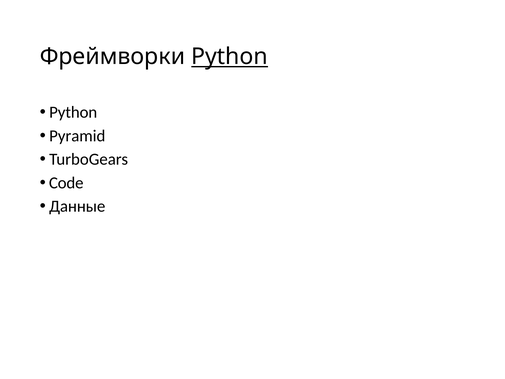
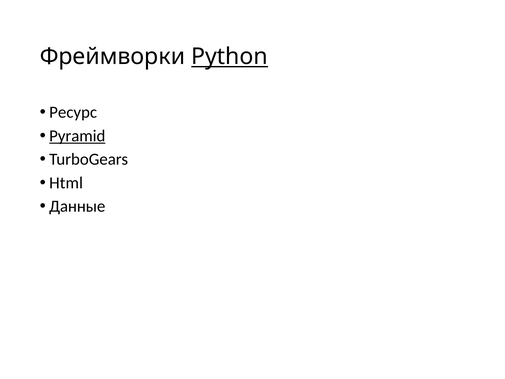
Python at (73, 112): Python -> Ресурс
Pyramid underline: none -> present
Code: Code -> Html
